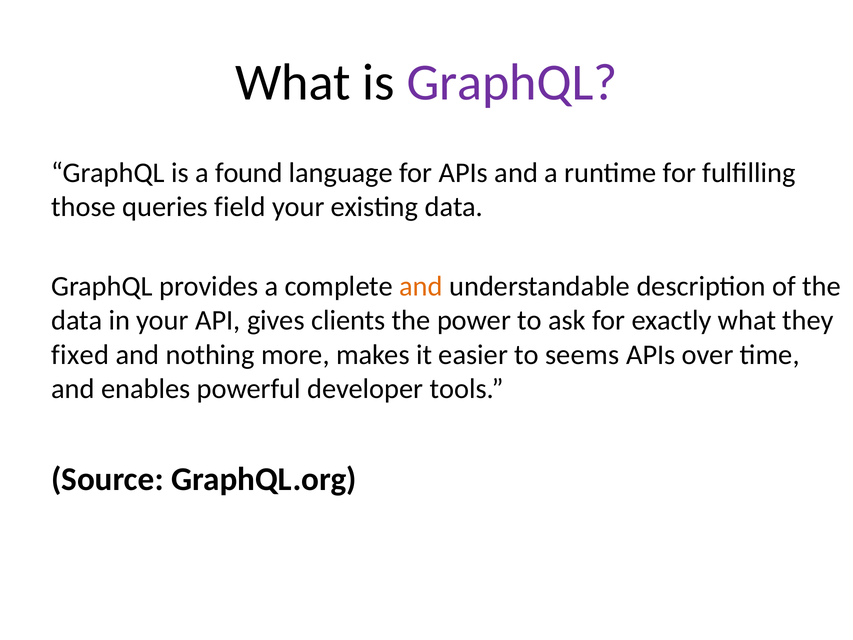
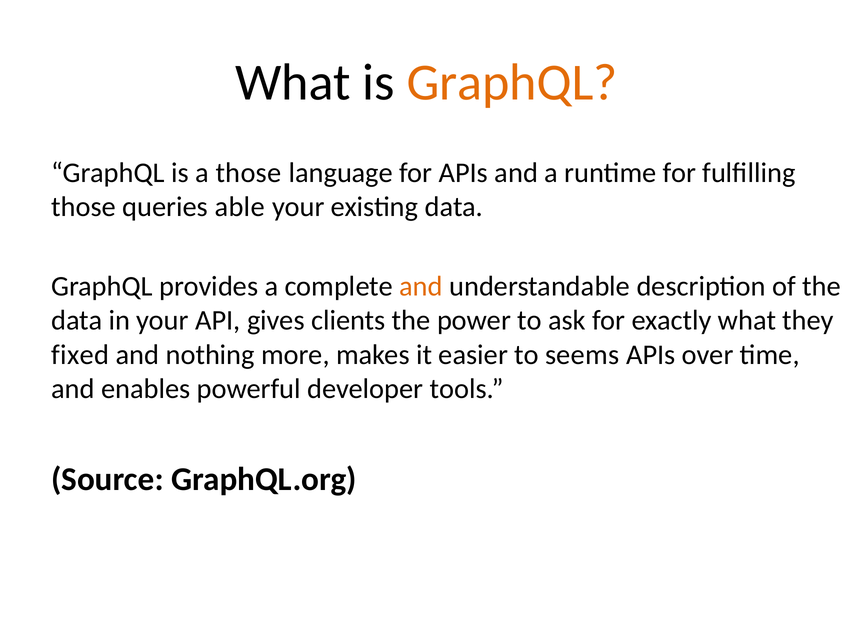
GraphQL at (512, 83) colour: purple -> orange
a found: found -> those
field: field -> able
